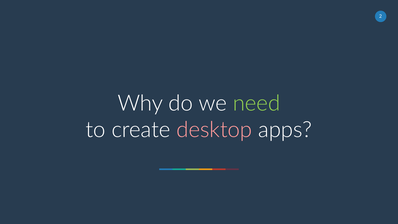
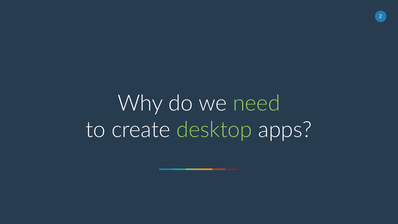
desktop colour: pink -> light green
